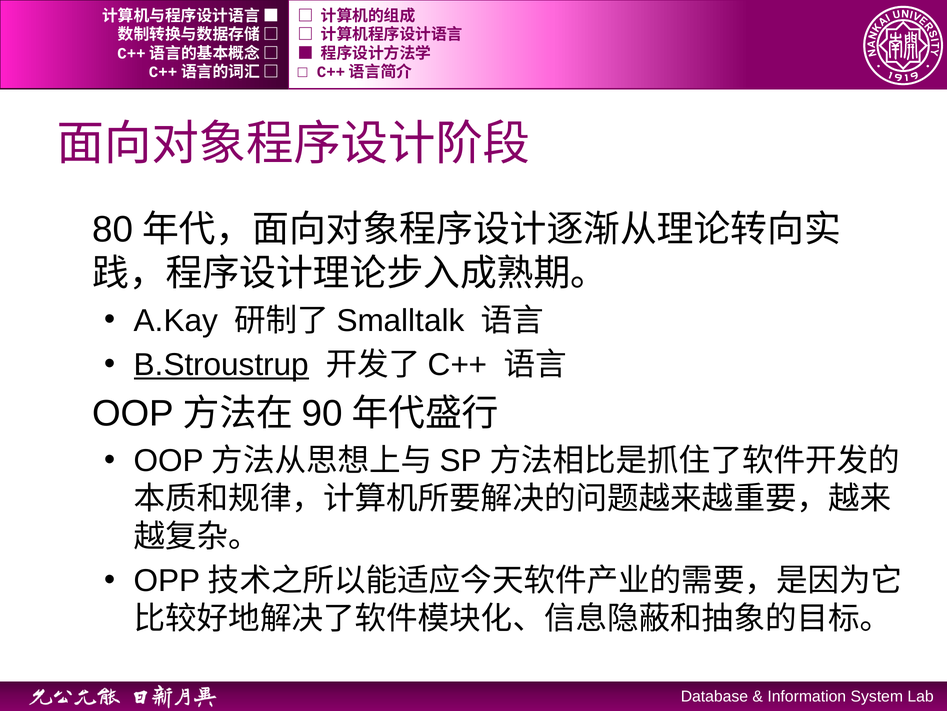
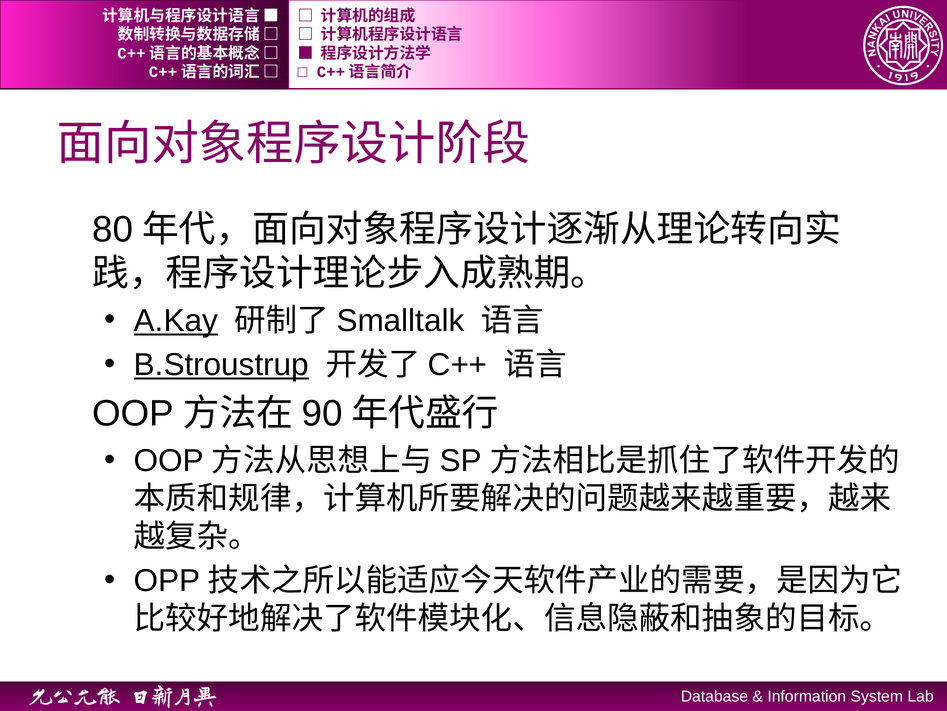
A.Kay underline: none -> present
